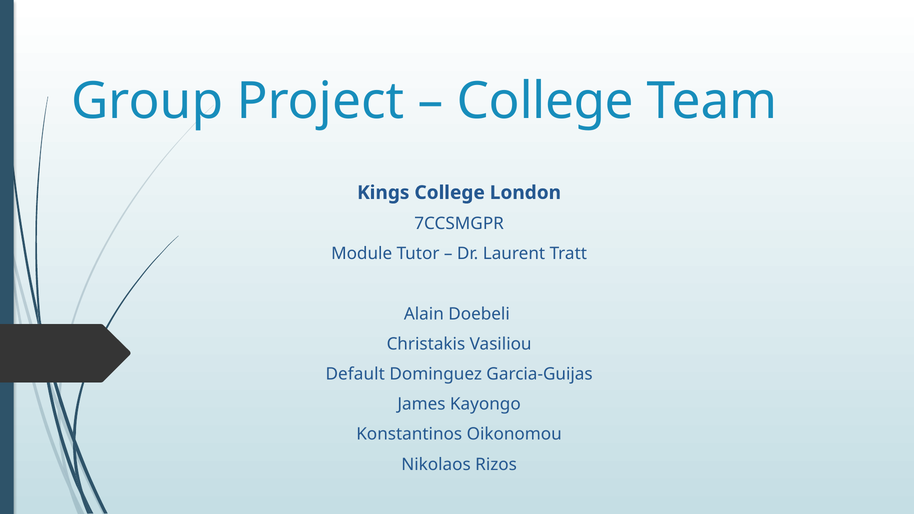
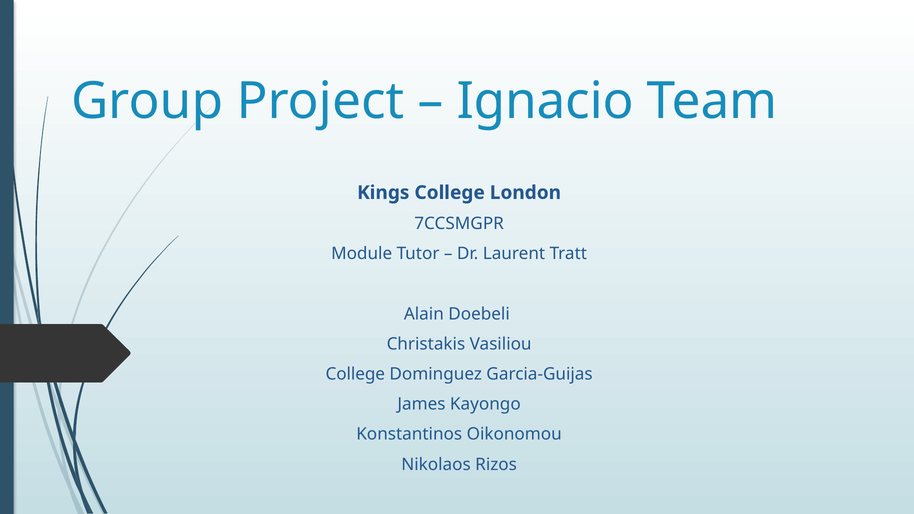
College at (545, 101): College -> Ignacio
Default at (355, 374): Default -> College
